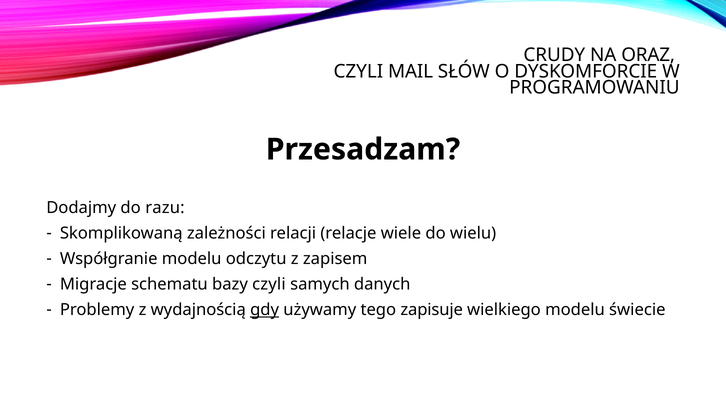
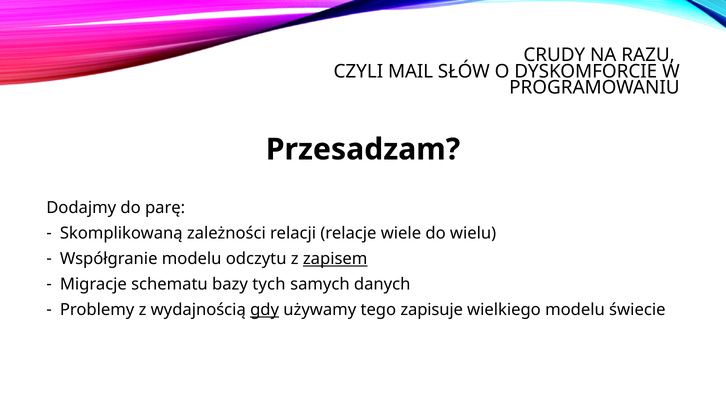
ORAZ: ORAZ -> RAZU
razu: razu -> parę
zapisem underline: none -> present
bazy czyli: czyli -> tych
